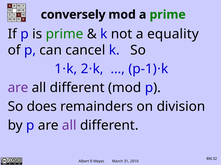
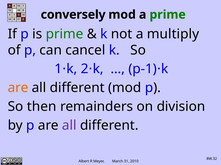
equality: equality -> multiply
are at (18, 88) colour: purple -> orange
does: does -> then
